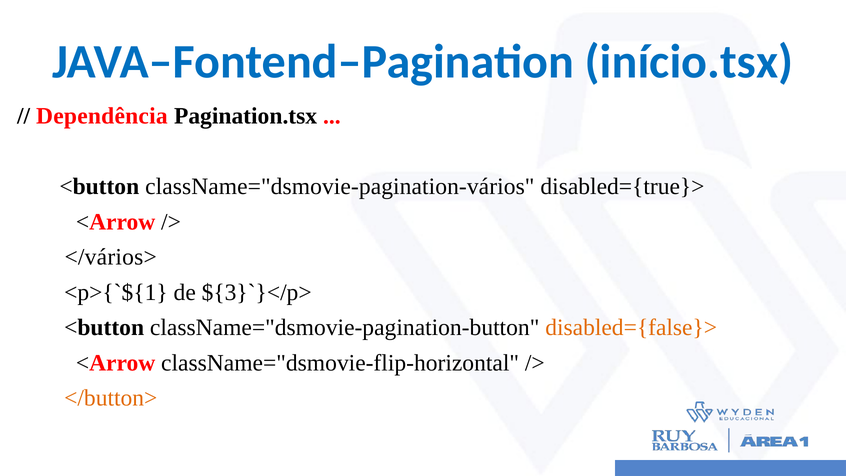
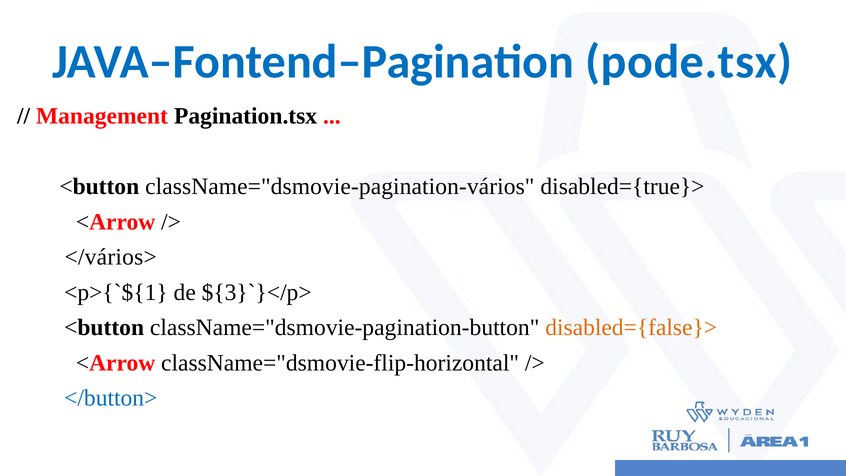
início.tsx: início.tsx -> pode.tsx
Dependência: Dependência -> Management
</button> colour: orange -> blue
